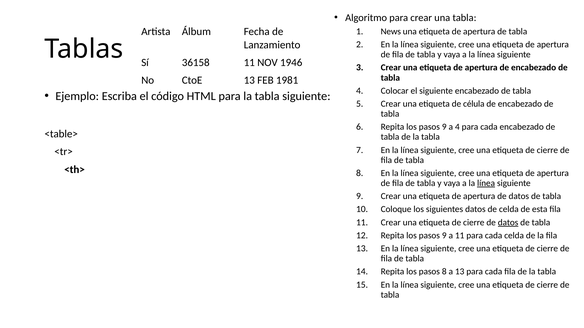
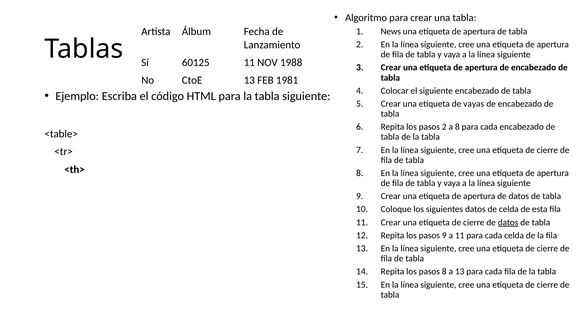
36158: 36158 -> 60125
1946: 1946 -> 1988
célula: célula -> vayas
9 at (444, 127): 9 -> 2
a 4: 4 -> 8
línea at (486, 183) underline: present -> none
